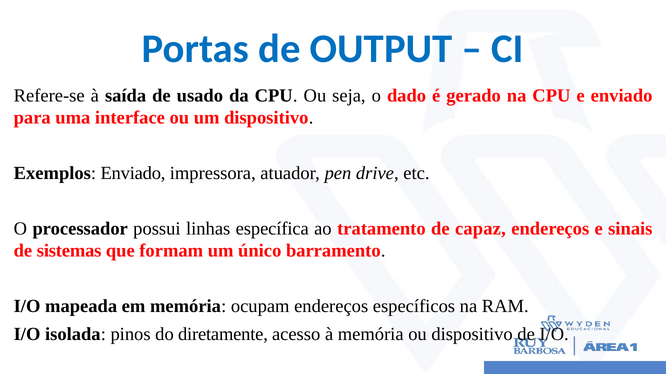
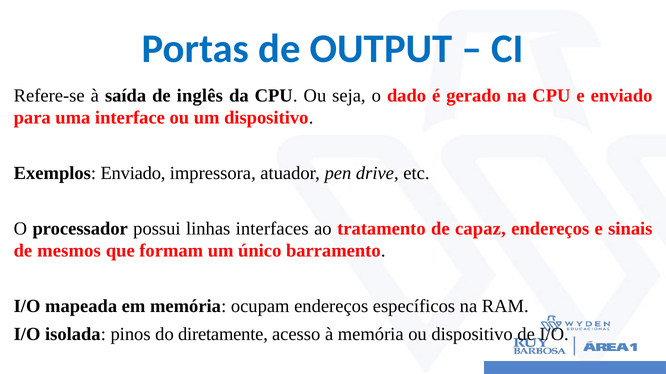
usado: usado -> inglês
específica: específica -> interfaces
sistemas: sistemas -> mesmos
